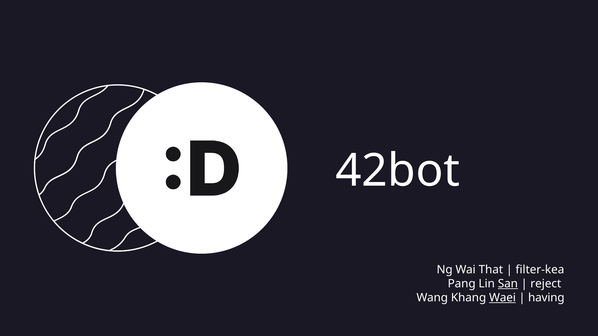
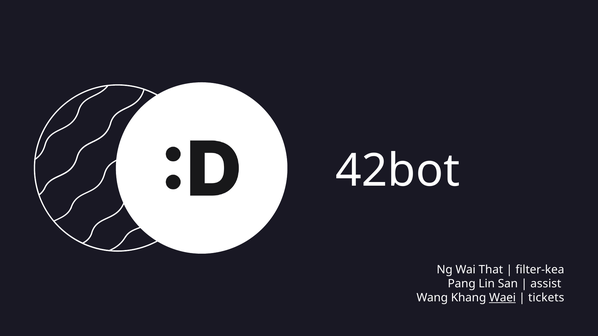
San underline: present -> none
reject: reject -> assist
having: having -> tickets
